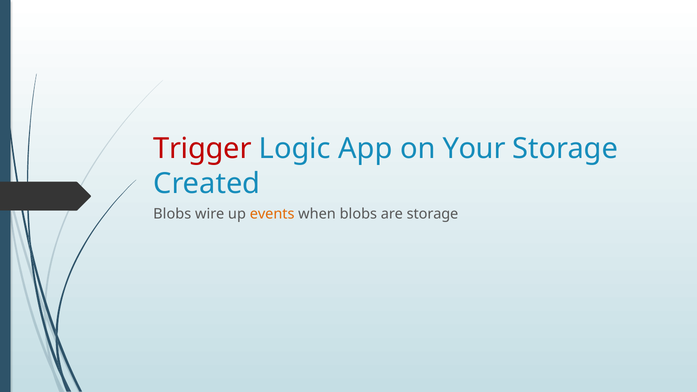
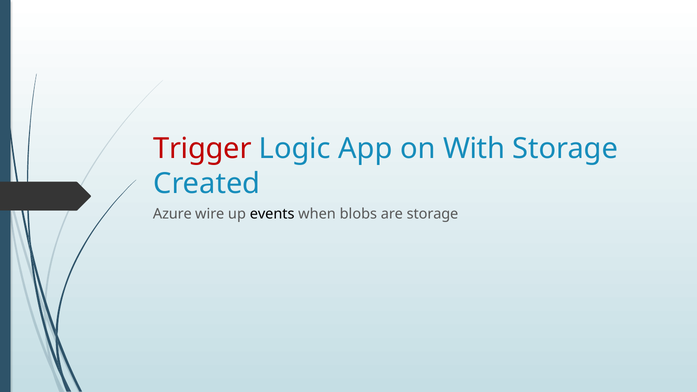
Your: Your -> With
Blobs at (172, 214): Blobs -> Azure
events colour: orange -> black
